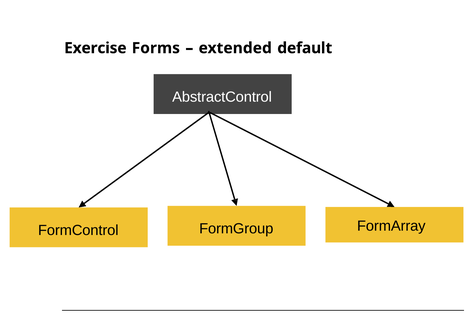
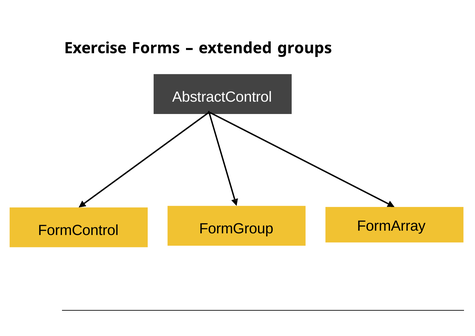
default: default -> groups
